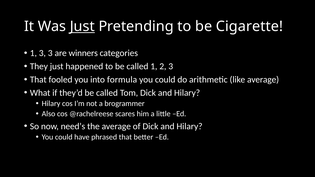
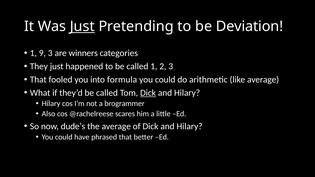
Cigarette: Cigarette -> Deviation
1 3: 3 -> 9
Dick at (148, 93) underline: none -> present
need’s: need’s -> dude’s
